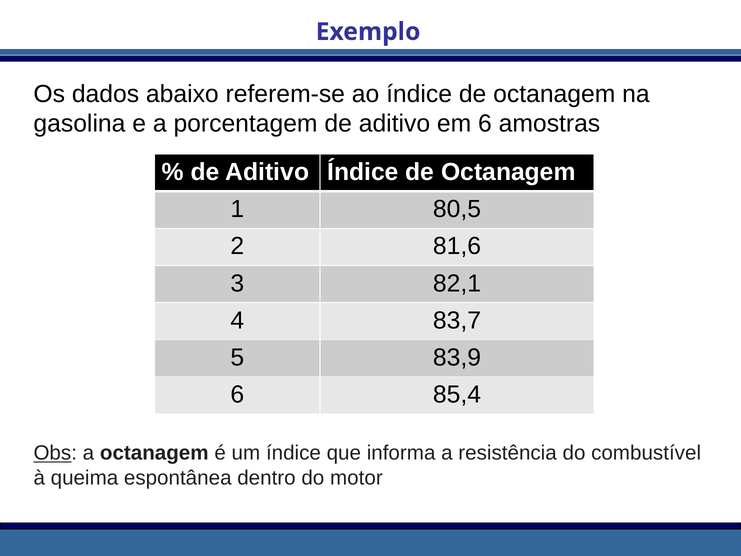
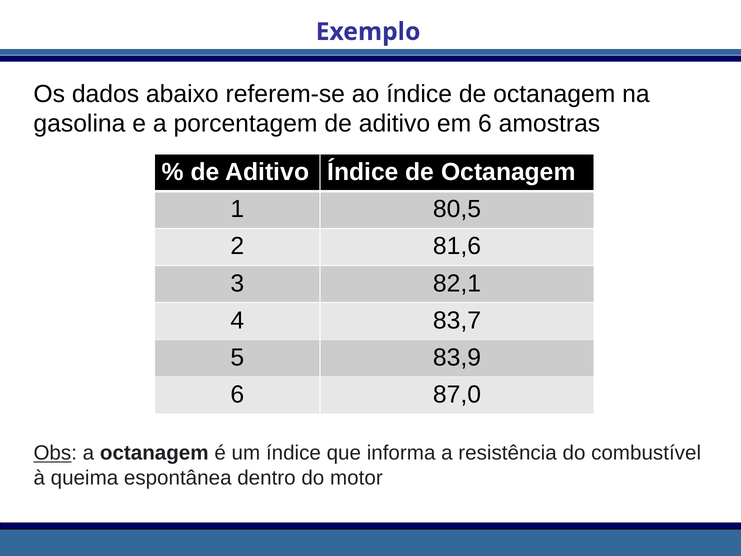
85,4: 85,4 -> 87,0
